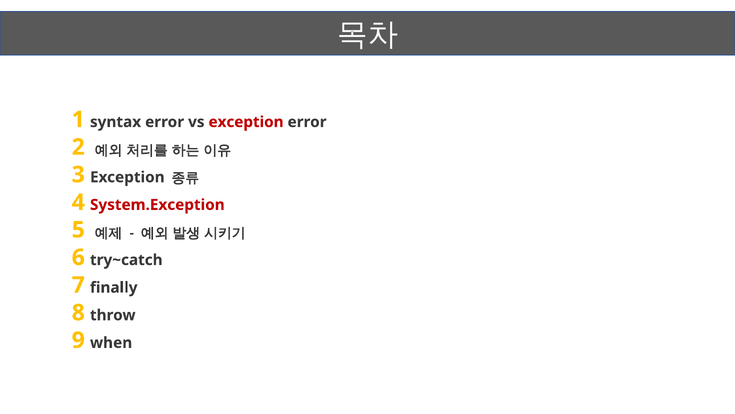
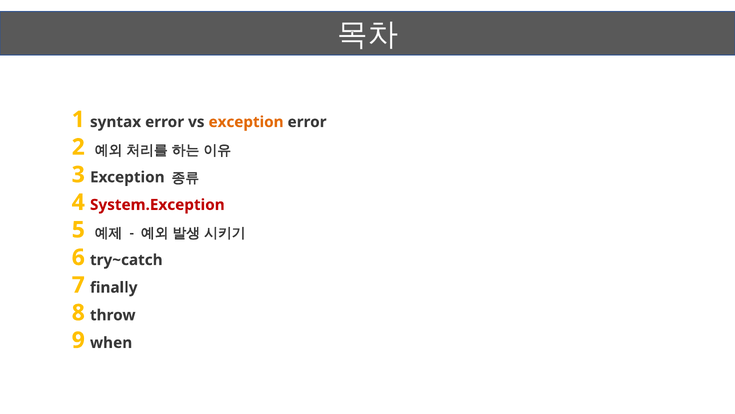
exception at (246, 122) colour: red -> orange
